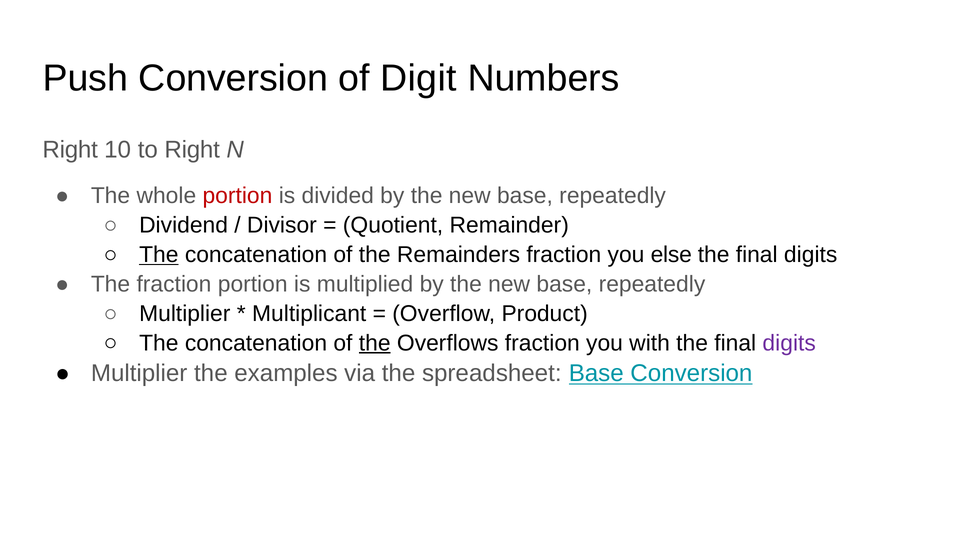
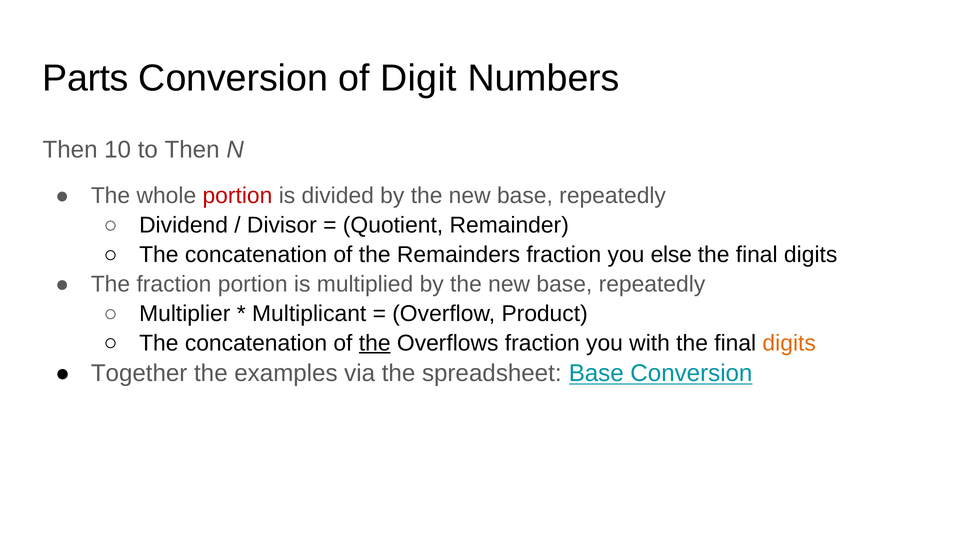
Push: Push -> Parts
Right at (70, 149): Right -> Then
to Right: Right -> Then
The at (159, 254) underline: present -> none
digits at (789, 343) colour: purple -> orange
Multiplier at (139, 373): Multiplier -> Together
